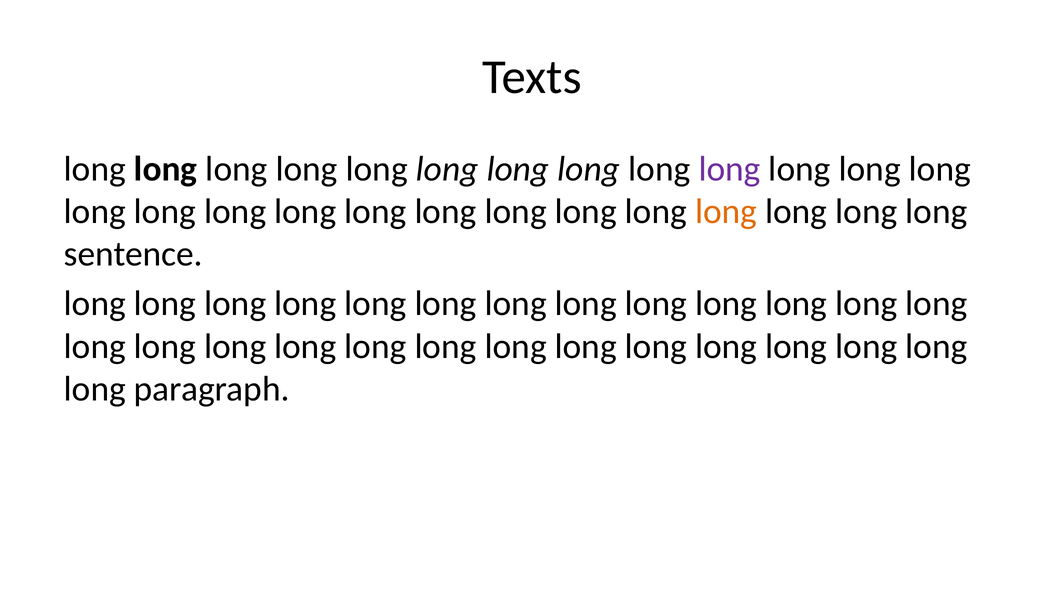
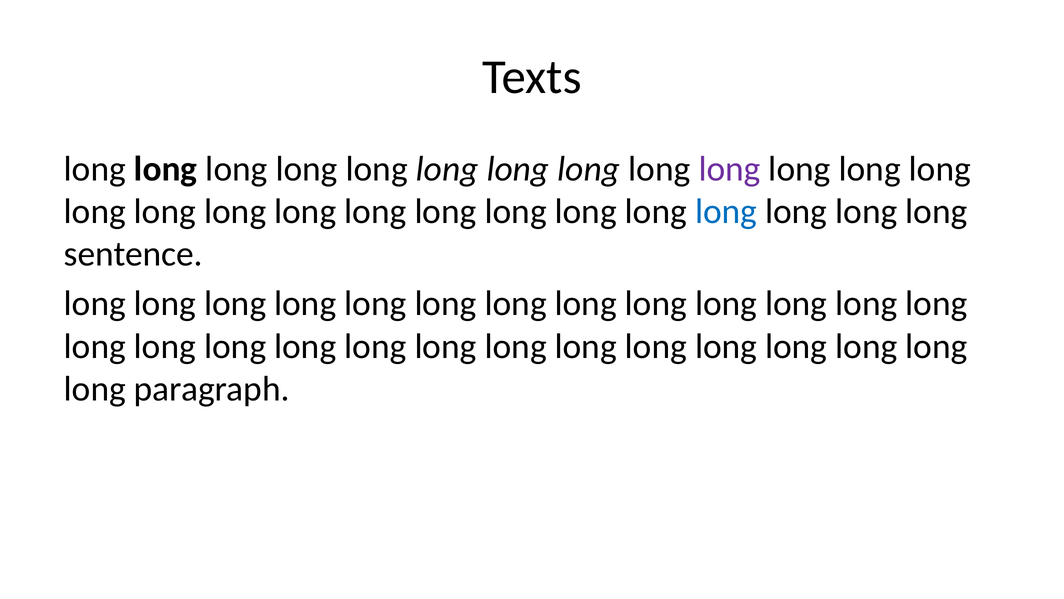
long at (726, 211) colour: orange -> blue
